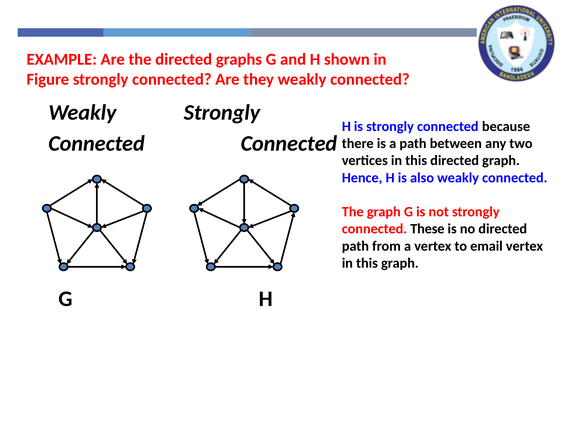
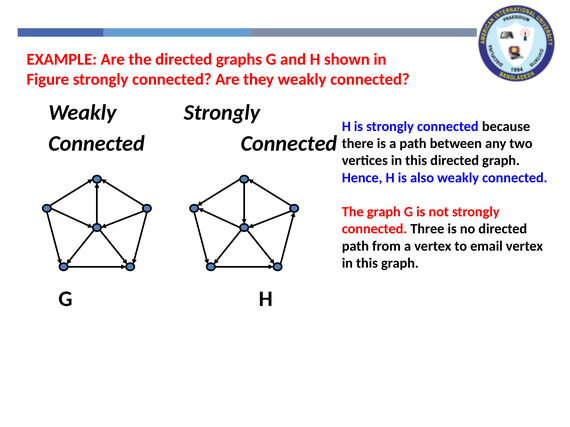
These: These -> Three
